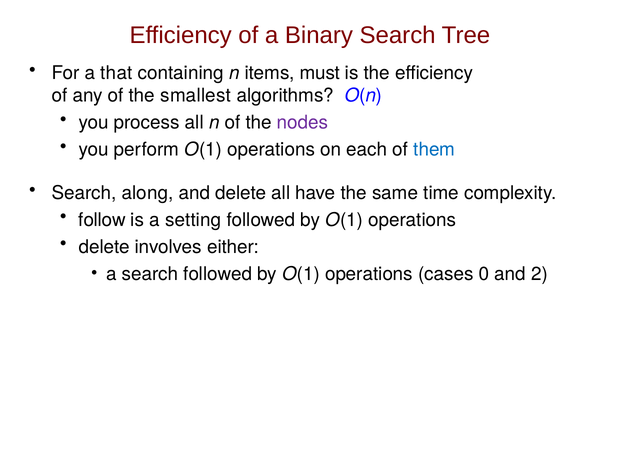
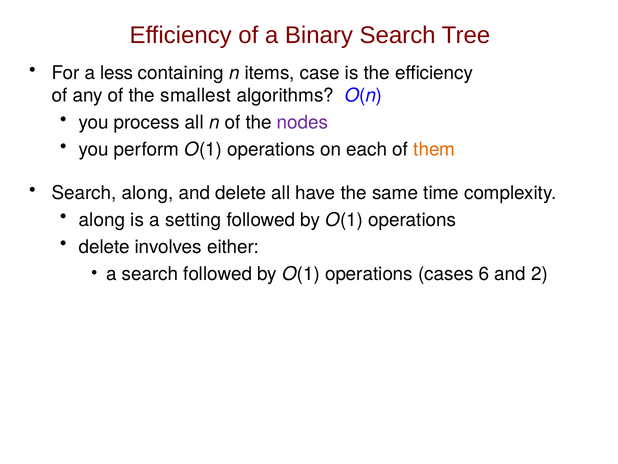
that: that -> less
must: must -> case
them colour: blue -> orange
follow at (102, 220): follow -> along
0: 0 -> 6
